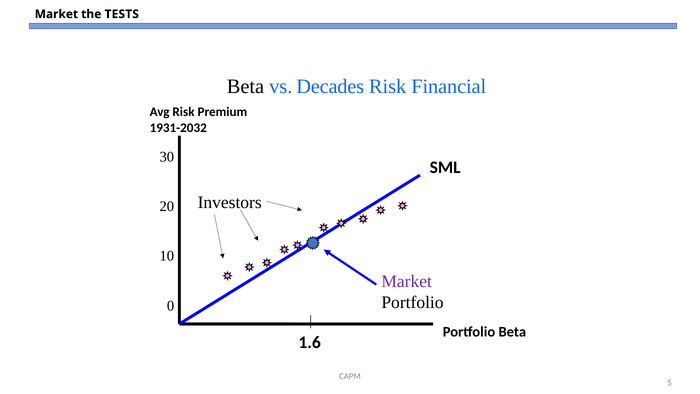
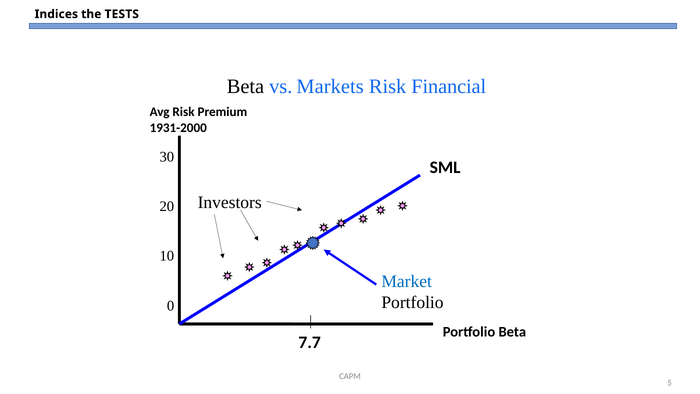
Market at (56, 14): Market -> Indices
Decades: Decades -> Markets
1931-2032: 1931-2032 -> 1931-2000
Market at (407, 281) colour: purple -> blue
1.6: 1.6 -> 7.7
